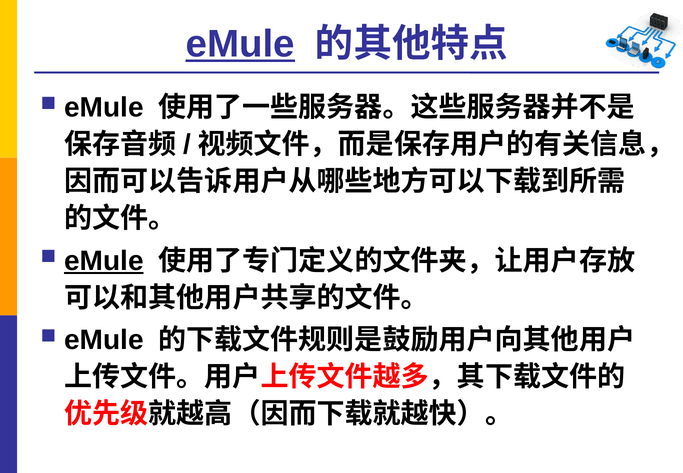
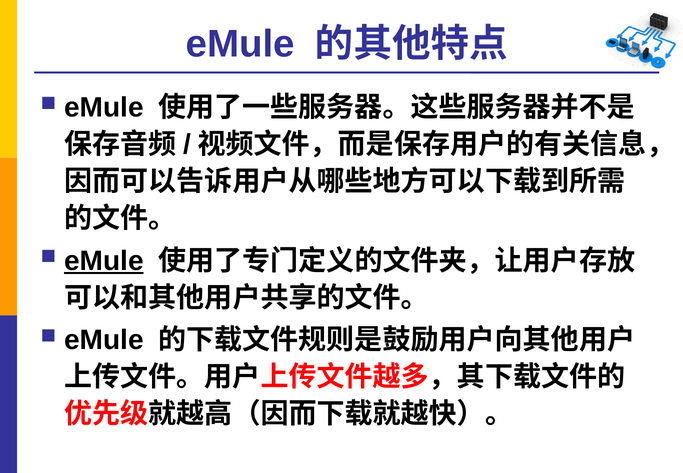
eMule at (240, 44) underline: present -> none
